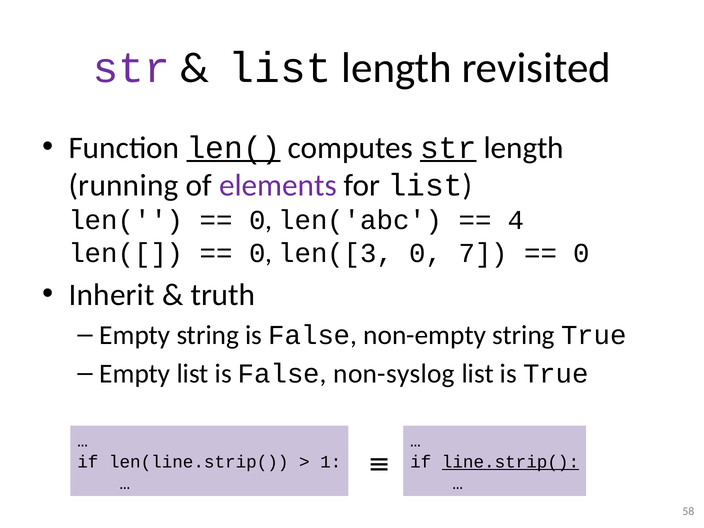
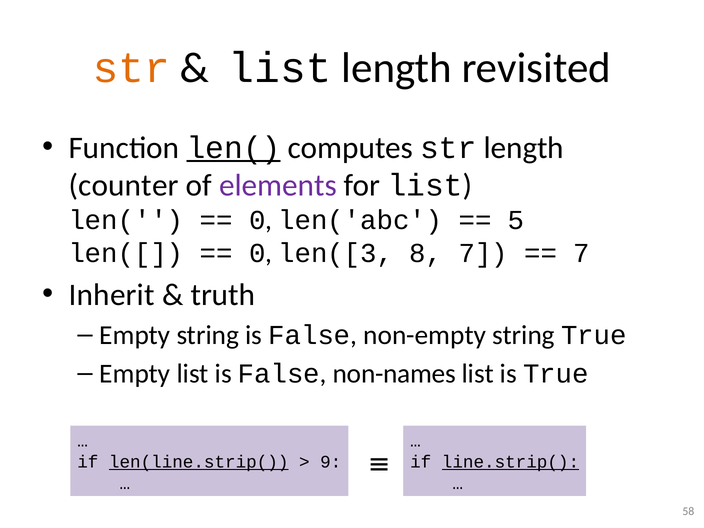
str at (131, 68) colour: purple -> orange
str at (448, 148) underline: present -> none
running: running -> counter
4: 4 -> 5
len([3 0: 0 -> 8
0 at (582, 253): 0 -> 7
non-syslog: non-syslog -> non-names
len(line.strip( underline: none -> present
1: 1 -> 9
